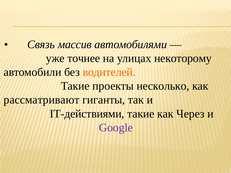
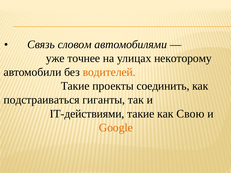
массив: массив -> словом
несколько: несколько -> соединить
рассматривают: рассматривают -> подстраиваться
Через: Через -> Свою
Google colour: purple -> orange
